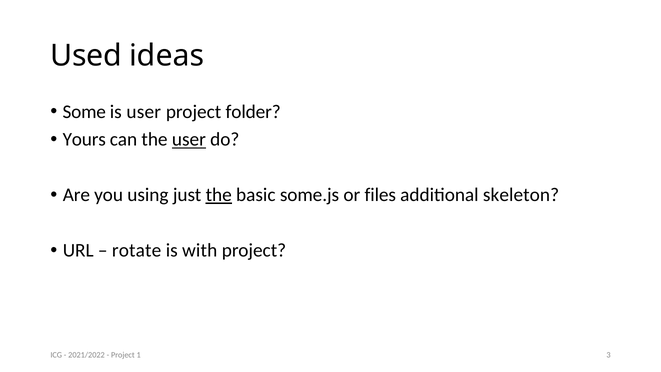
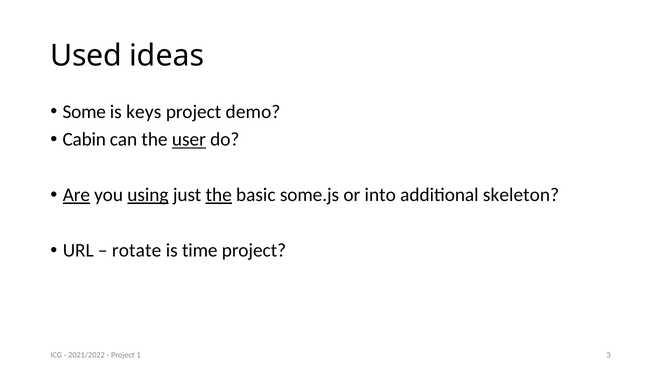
is user: user -> keys
folder: folder -> demo
Yours: Yours -> Cabin
Are underline: none -> present
using underline: none -> present
files: files -> into
with: with -> time
